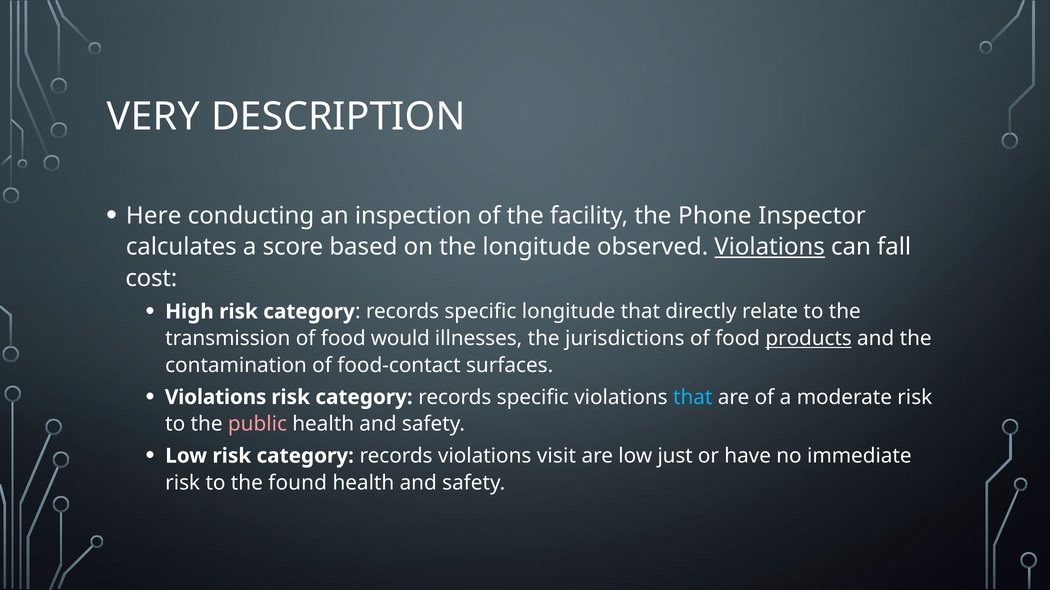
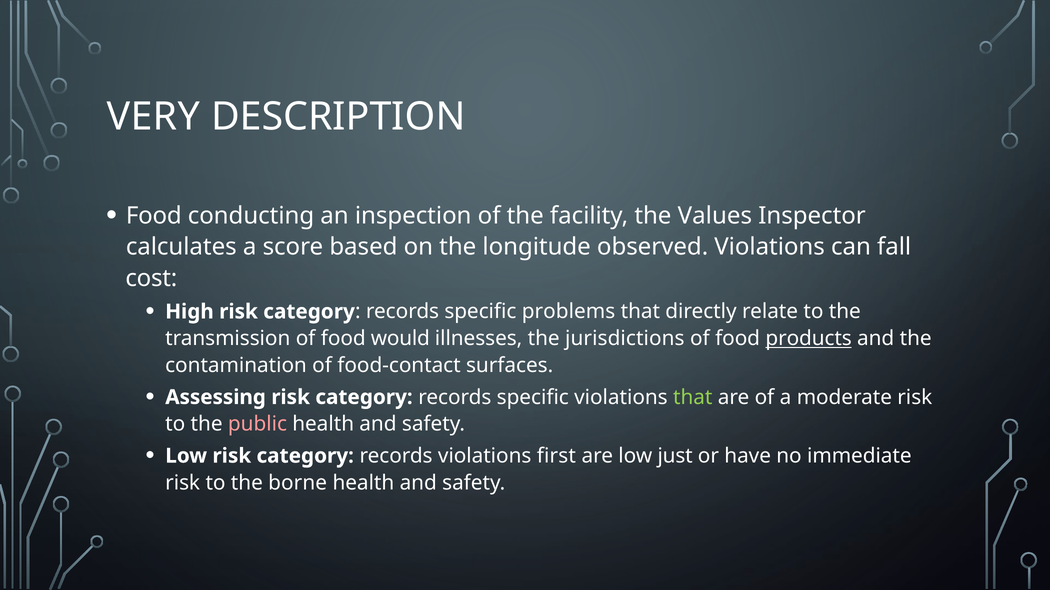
Here at (154, 216): Here -> Food
Phone: Phone -> Values
Violations at (770, 247) underline: present -> none
specific longitude: longitude -> problems
Violations at (216, 398): Violations -> Assessing
that at (693, 398) colour: light blue -> light green
visit: visit -> first
found: found -> borne
